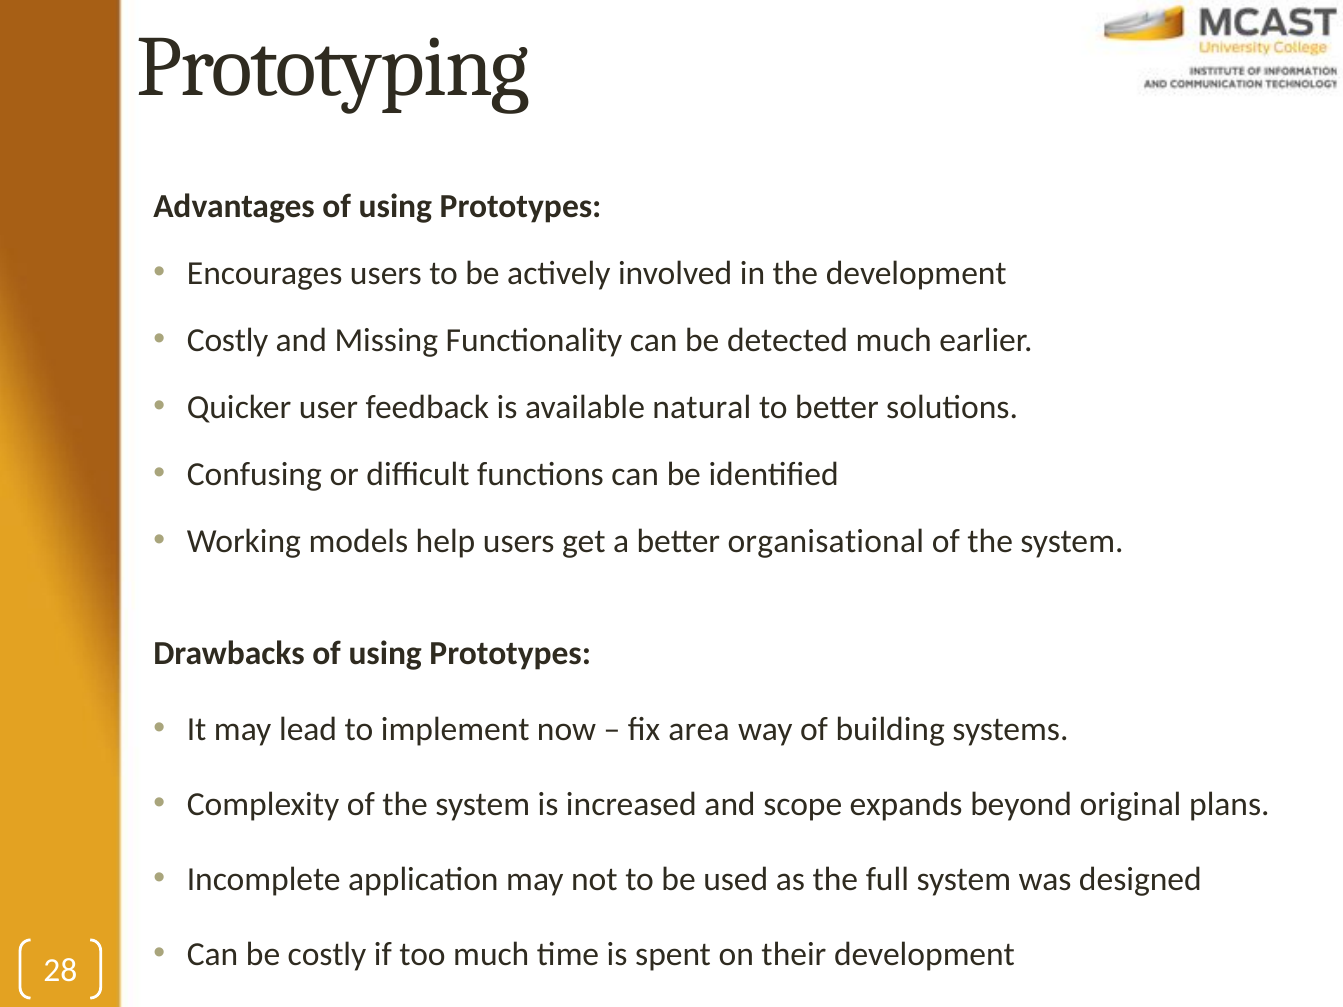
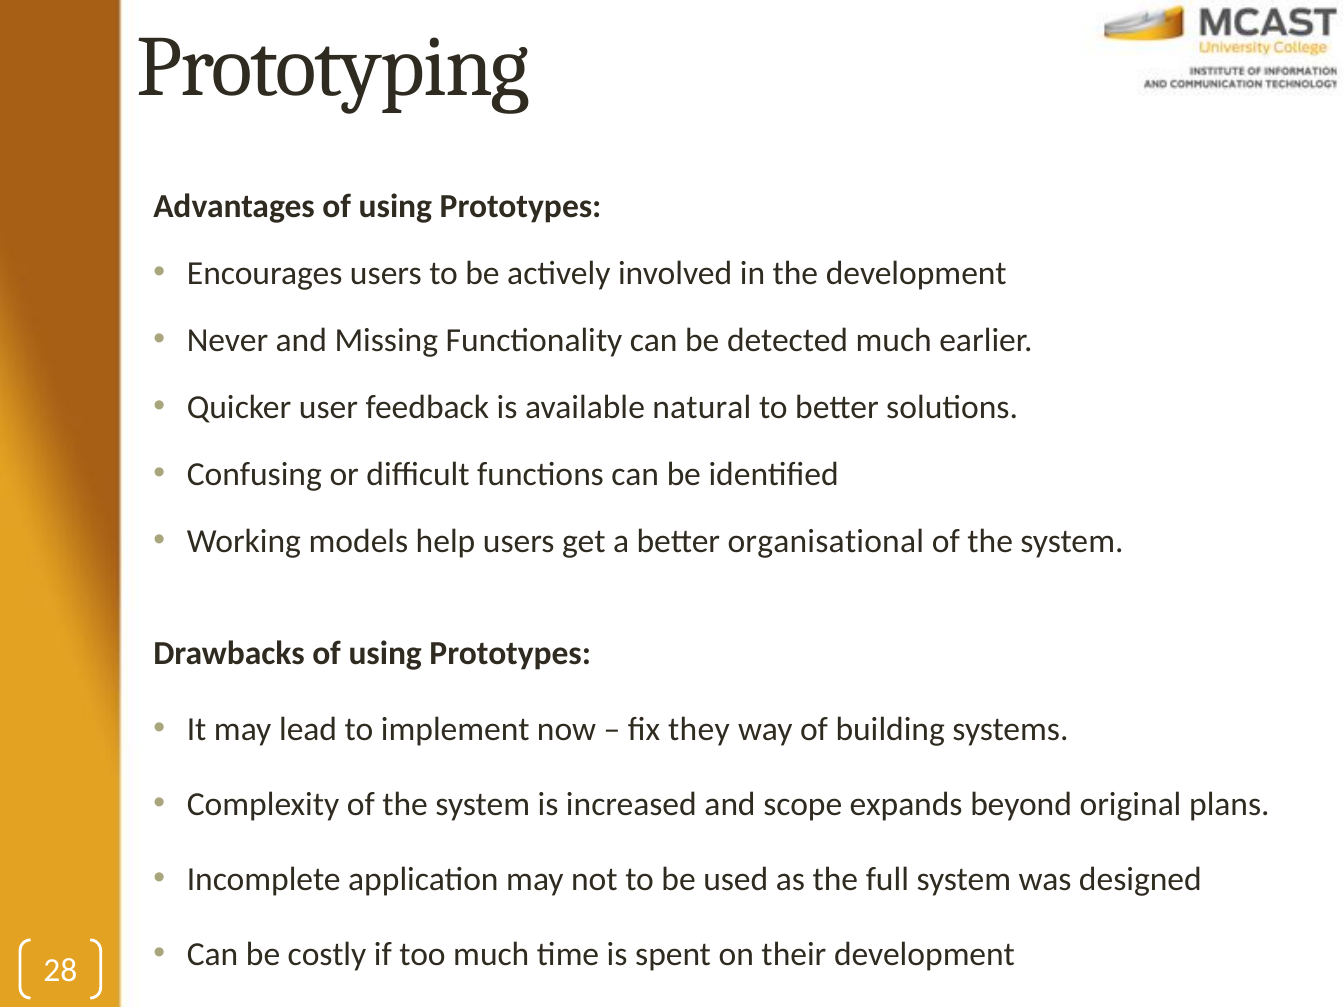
Costly at (228, 340): Costly -> Never
area: area -> they
